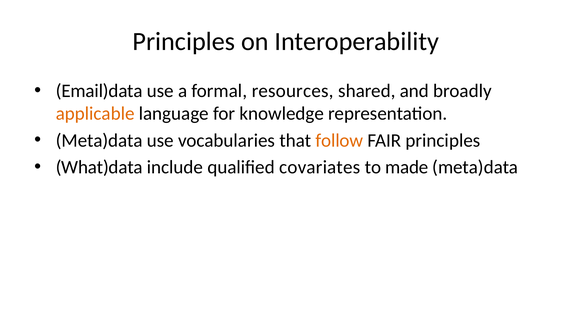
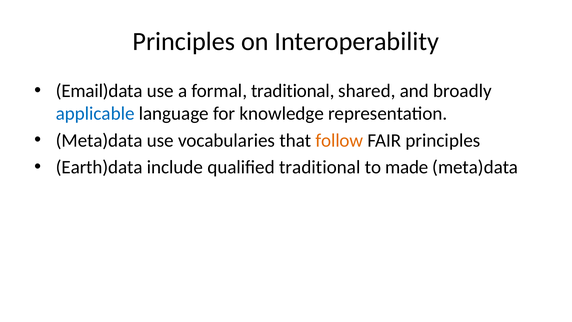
formal resources: resources -> traditional
applicable colour: orange -> blue
What)data: What)data -> Earth)data
qualified covariates: covariates -> traditional
